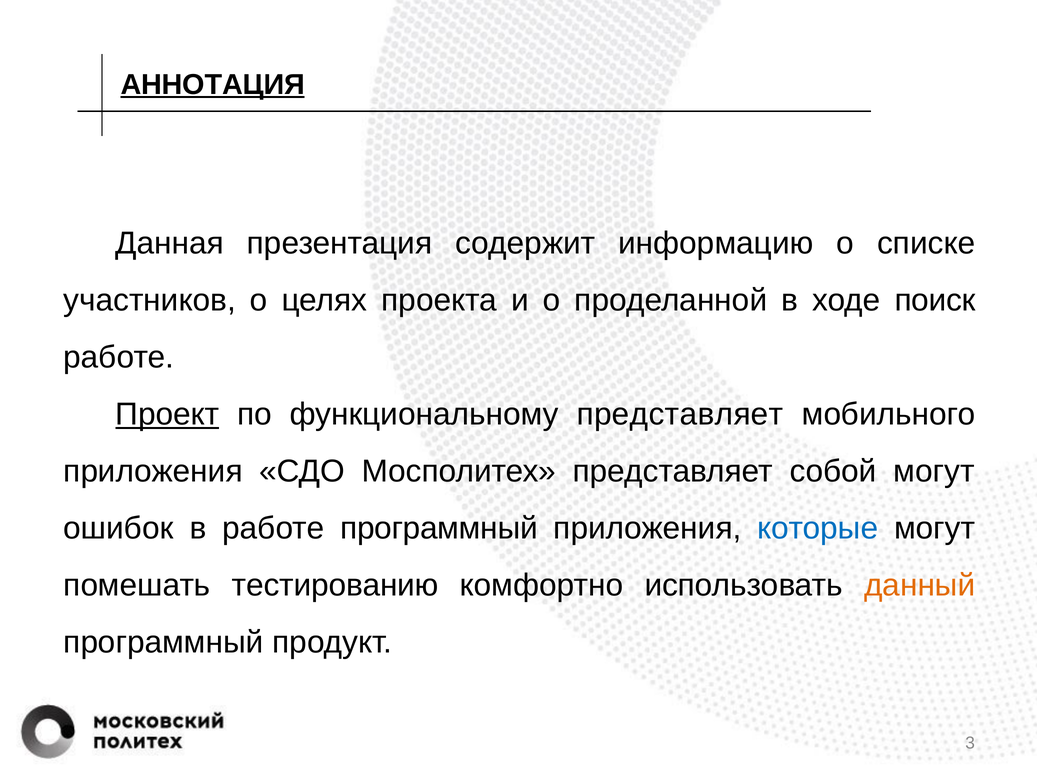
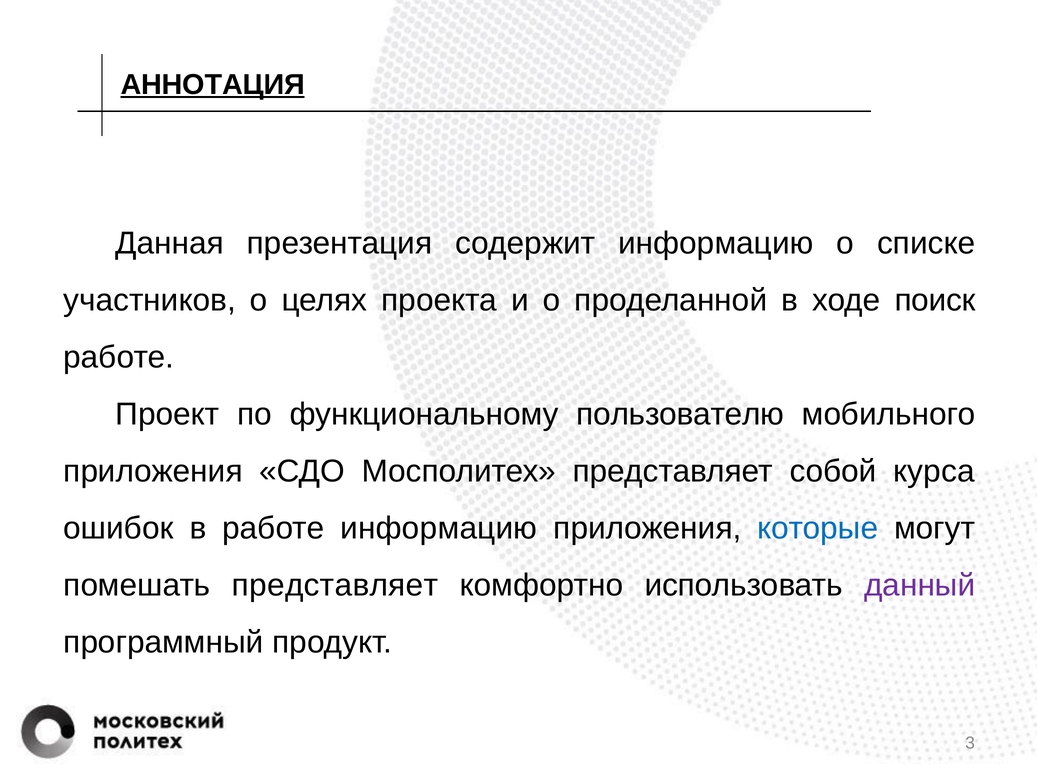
Проект underline: present -> none
функциональному представляет: представляет -> пользователю
собой могут: могут -> курса
работе программный: программный -> информацию
помешать тестированию: тестированию -> представляет
данный colour: orange -> purple
